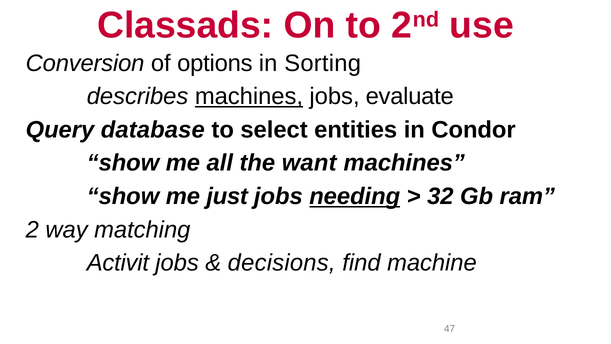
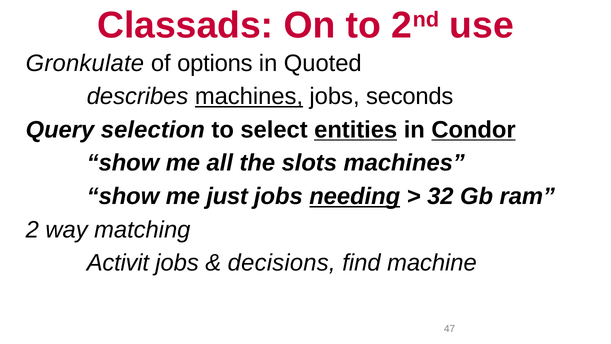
Conversion: Conversion -> Gronkulate
Sorting: Sorting -> Quoted
evaluate: evaluate -> seconds
database: database -> selection
entities underline: none -> present
Condor underline: none -> present
want: want -> slots
